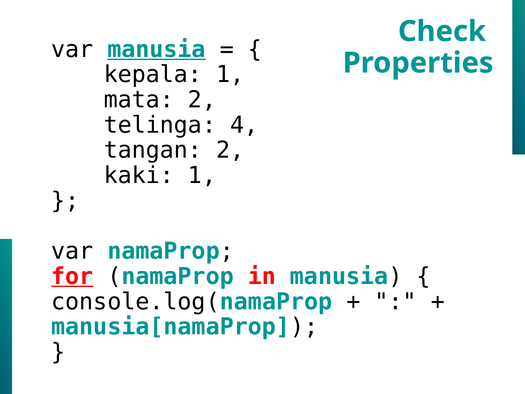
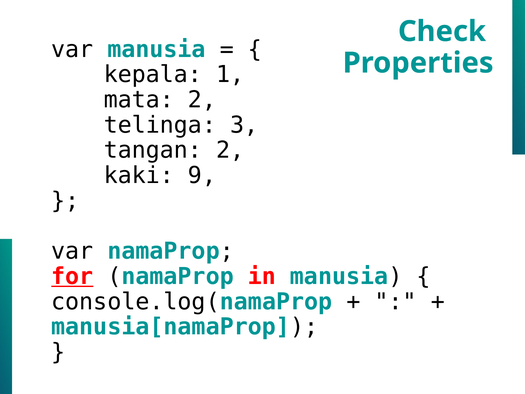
manusia at (157, 49) underline: present -> none
4: 4 -> 3
kaki 1: 1 -> 9
